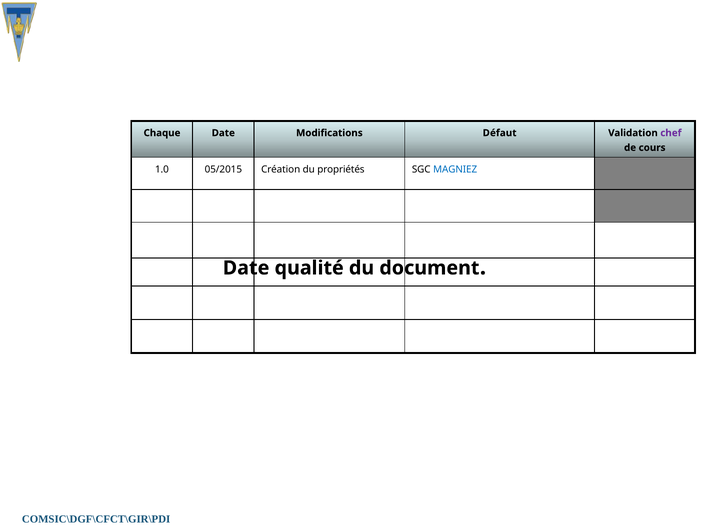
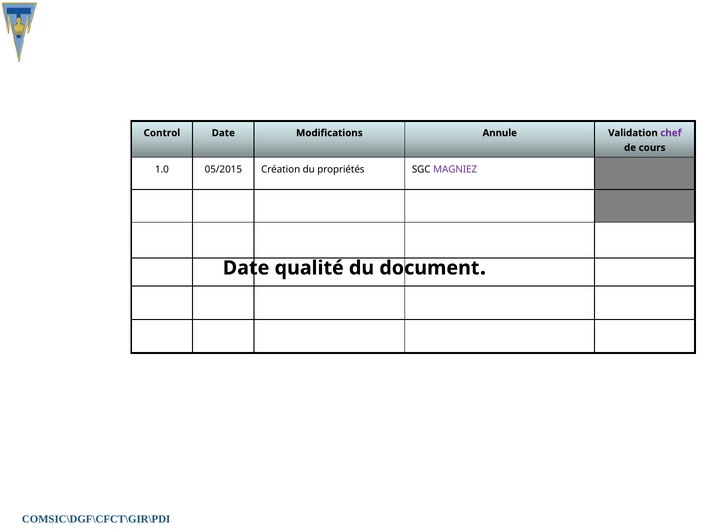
Chaque: Chaque -> Control
Défaut: Défaut -> Annule
MAGNIEZ colour: blue -> purple
